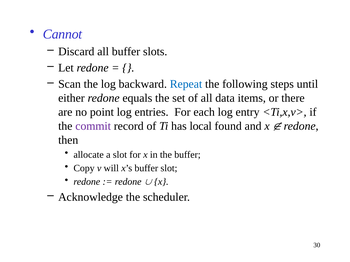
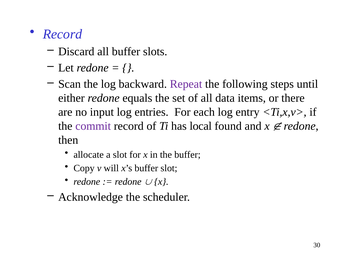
Cannot at (63, 34): Cannot -> Record
Repeat colour: blue -> purple
point: point -> input
